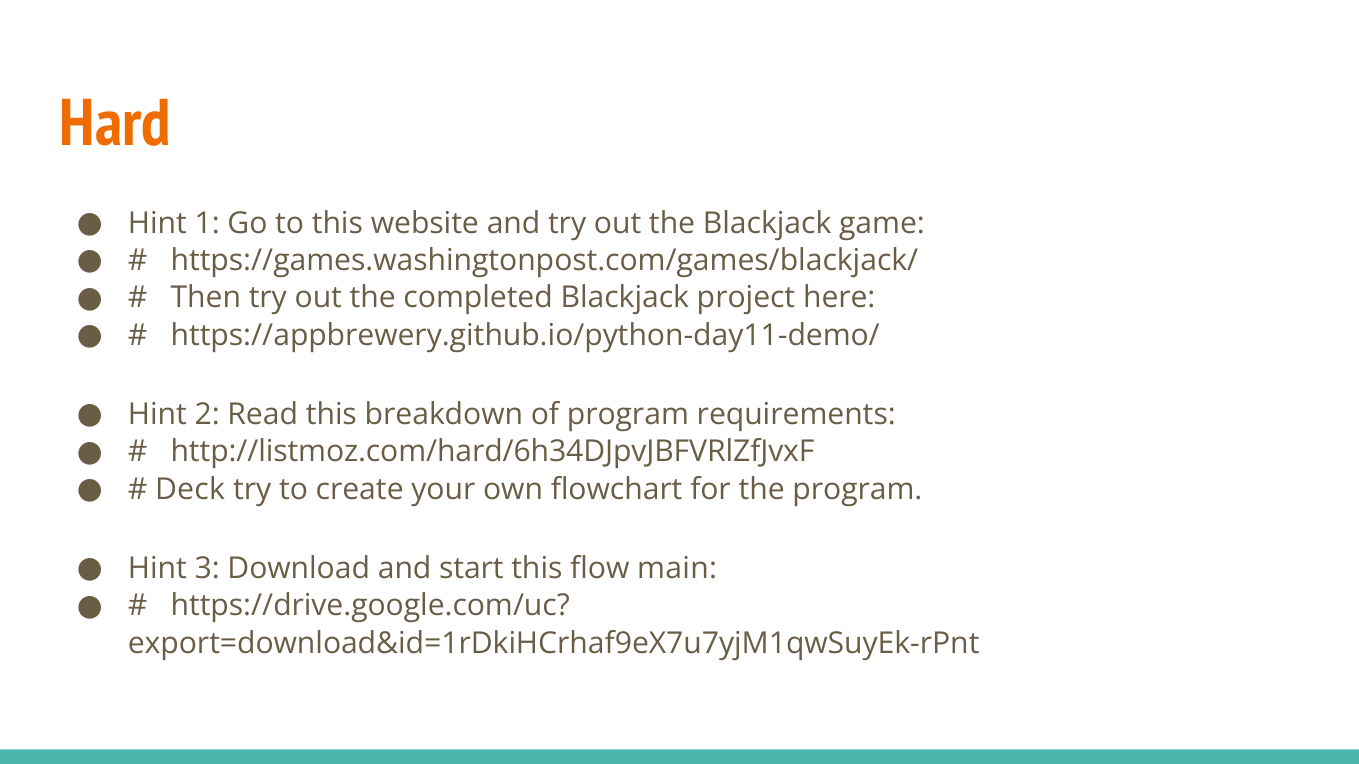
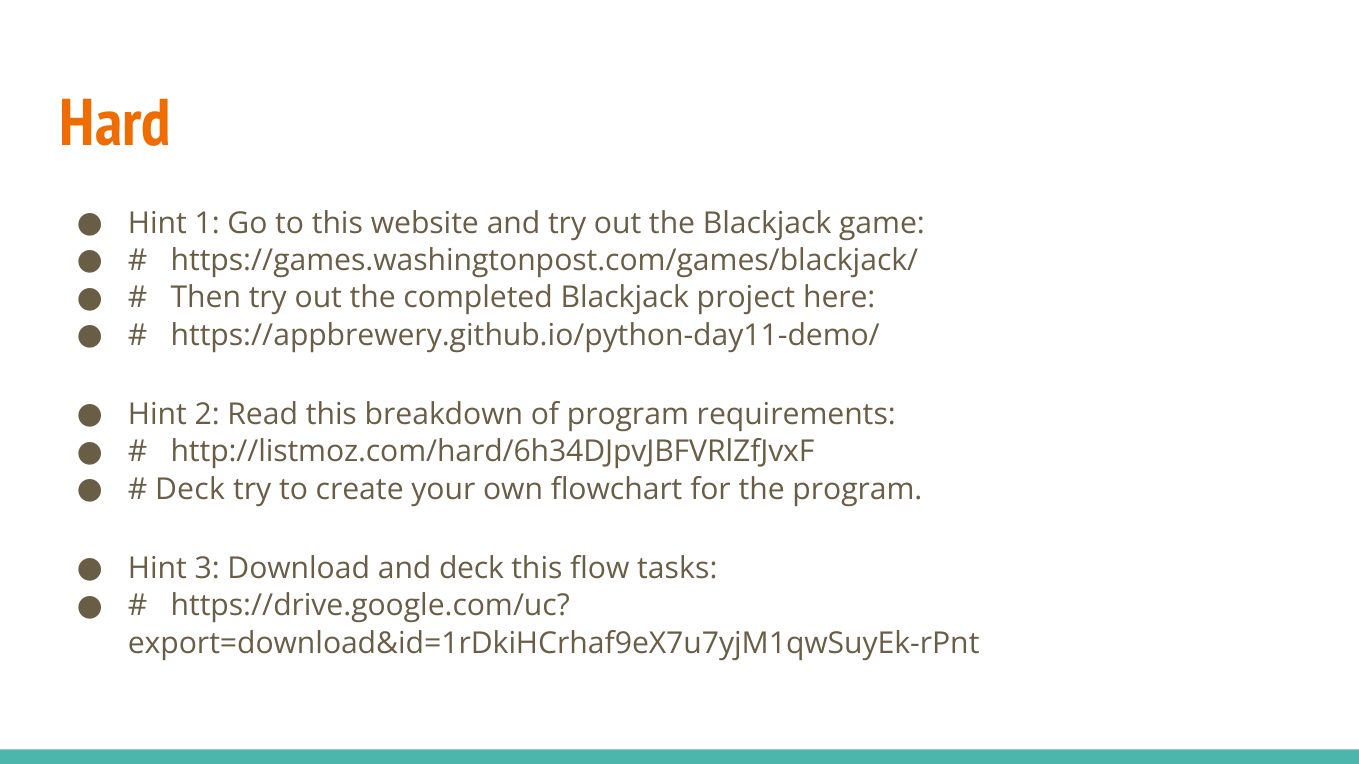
and start: start -> deck
main: main -> tasks
